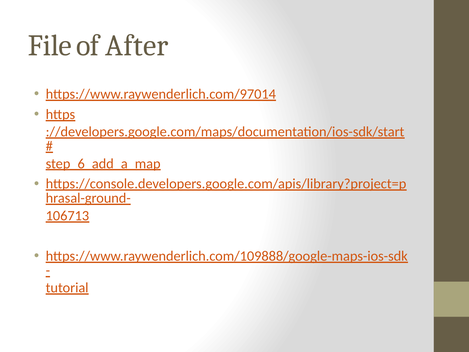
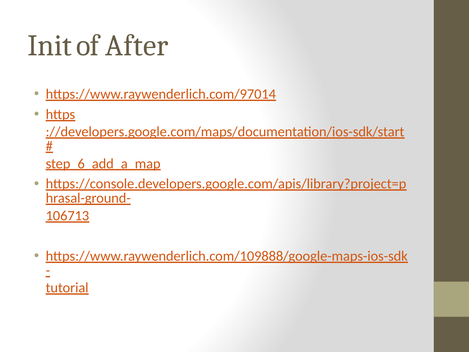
File: File -> Init
